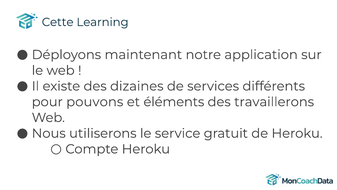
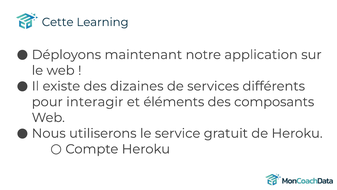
pouvons: pouvons -> interagir
travaillerons: travaillerons -> composants
